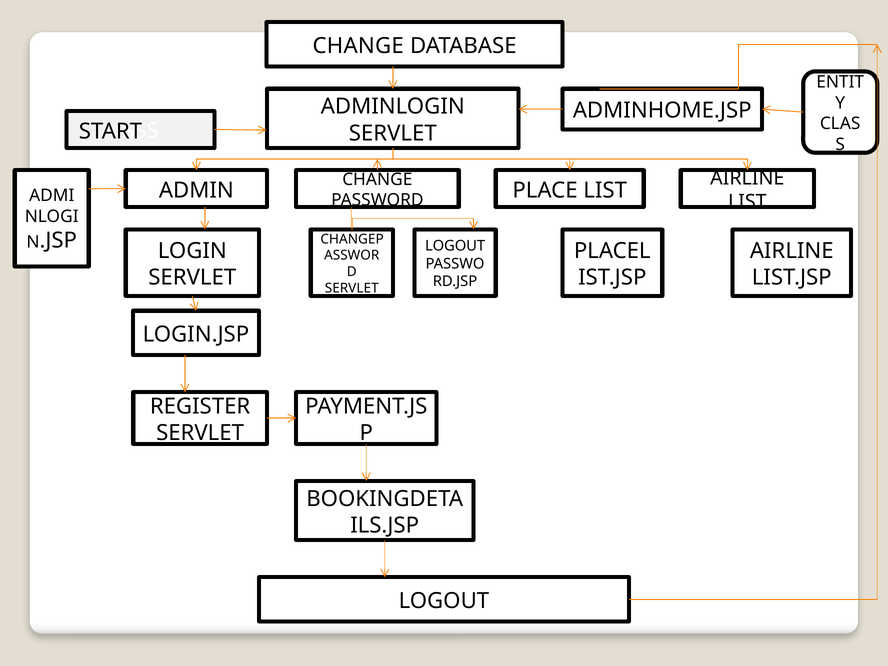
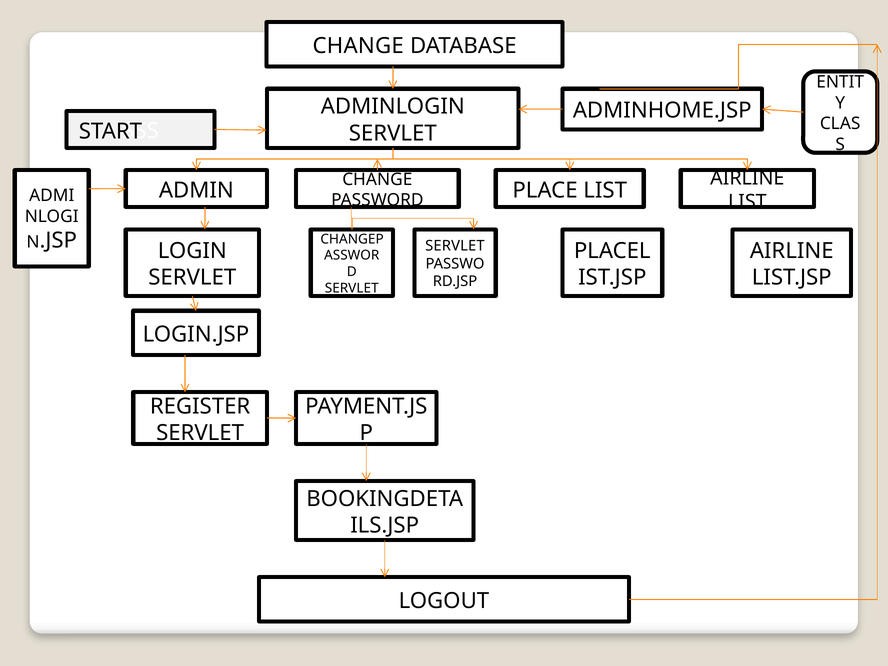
LOGOUT at (455, 246): LOGOUT -> SERVLET
